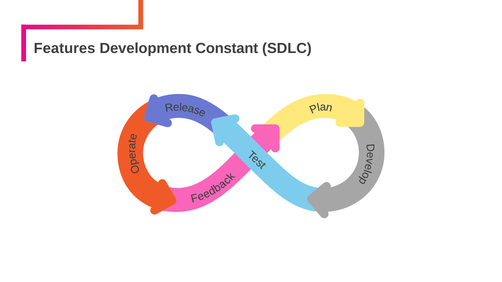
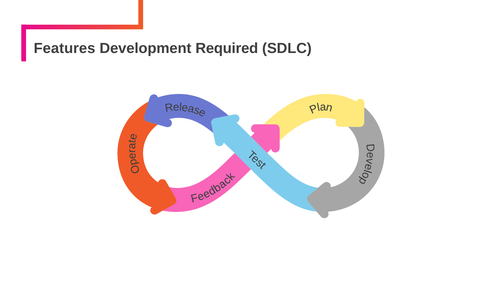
Constant: Constant -> Required
